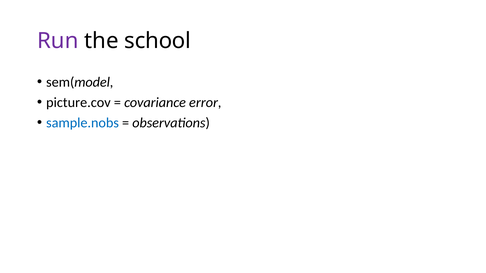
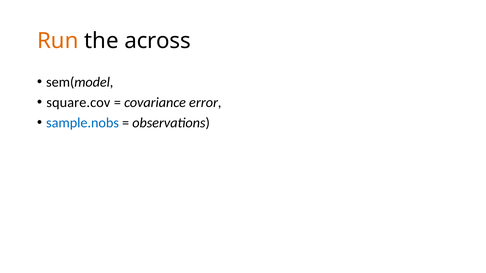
Run colour: purple -> orange
school: school -> across
picture.cov: picture.cov -> square.cov
